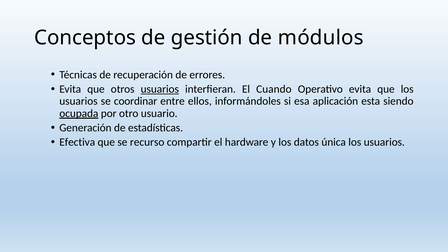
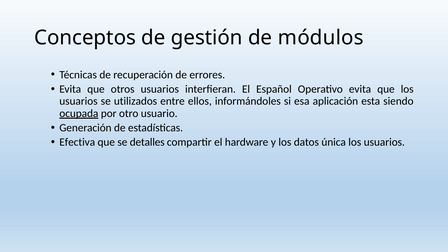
usuarios at (160, 89) underline: present -> none
Cuando: Cuando -> Español
coordinar: coordinar -> utilizados
recurso: recurso -> detalles
